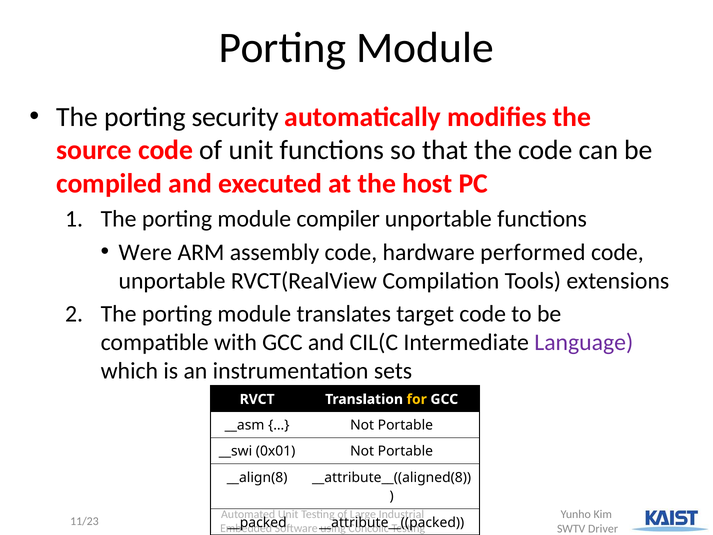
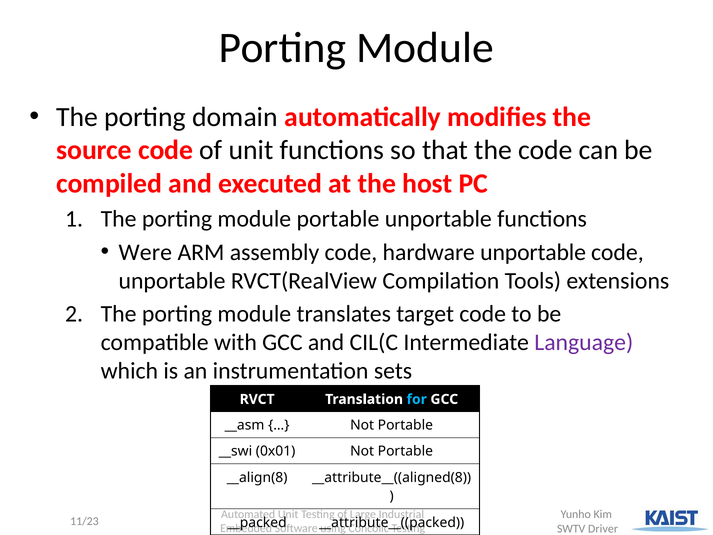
security: security -> domain
module compiler: compiler -> portable
hardware performed: performed -> unportable
for colour: yellow -> light blue
